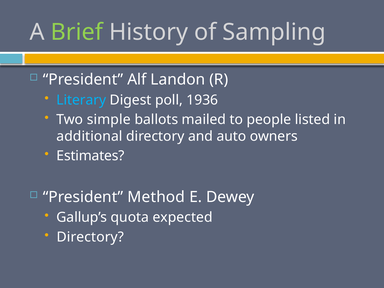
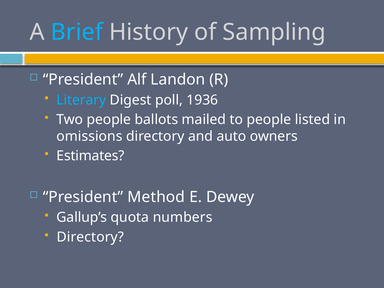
Brief colour: light green -> light blue
Two simple: simple -> people
additional: additional -> omissions
expected: expected -> numbers
